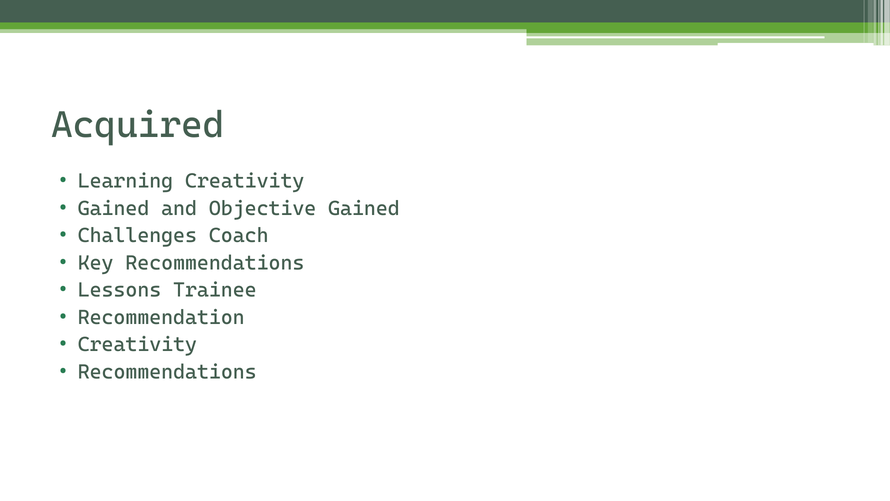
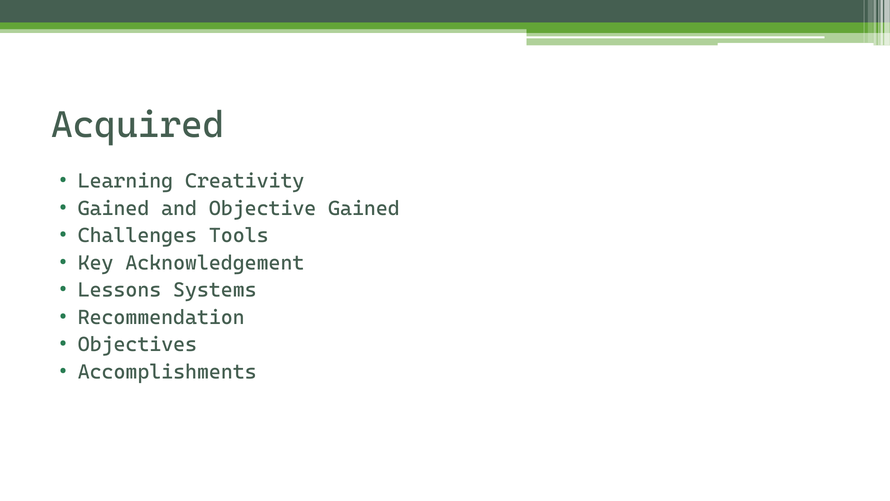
Coach: Coach -> Tools
Key Recommendations: Recommendations -> Acknowledgement
Trainee: Trainee -> Systems
Creativity at (137, 344): Creativity -> Objectives
Recommendations at (167, 372): Recommendations -> Accomplishments
